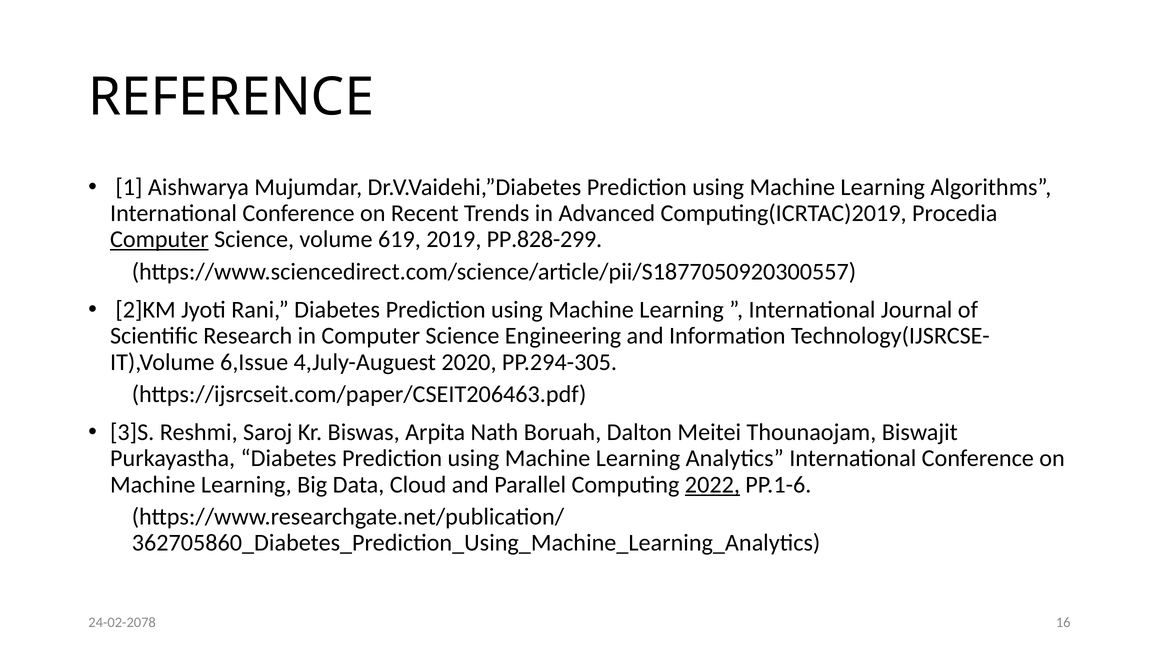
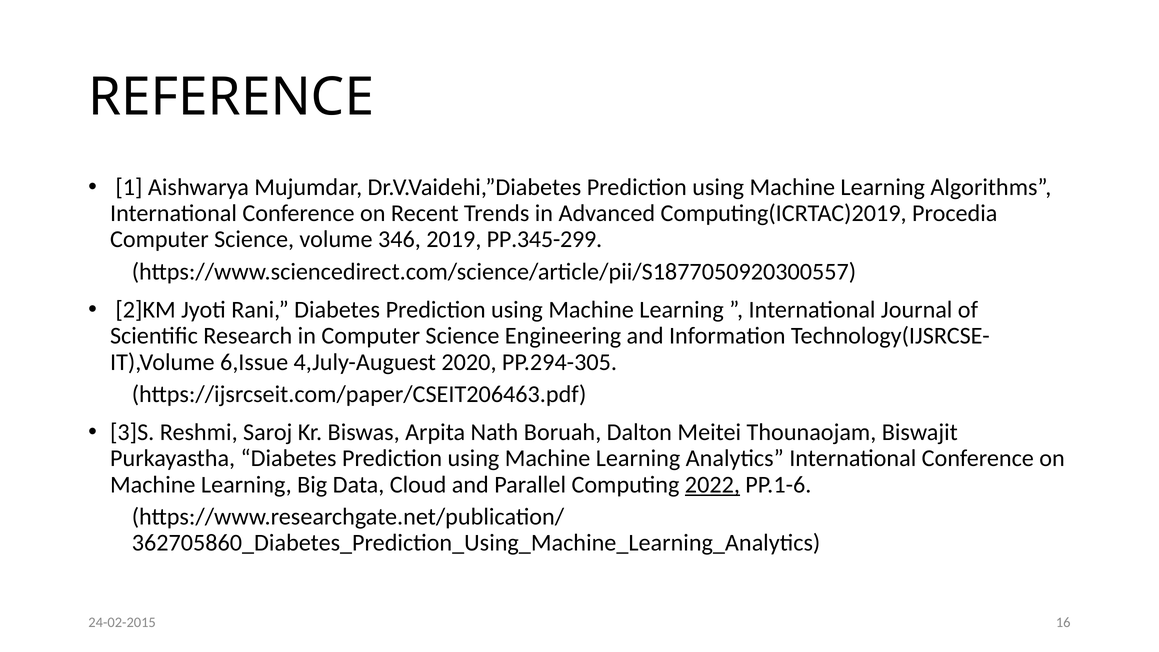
Computer at (159, 239) underline: present -> none
619: 619 -> 346
PP.828-299: PP.828-299 -> PP.345-299
24-02-2078: 24-02-2078 -> 24-02-2015
